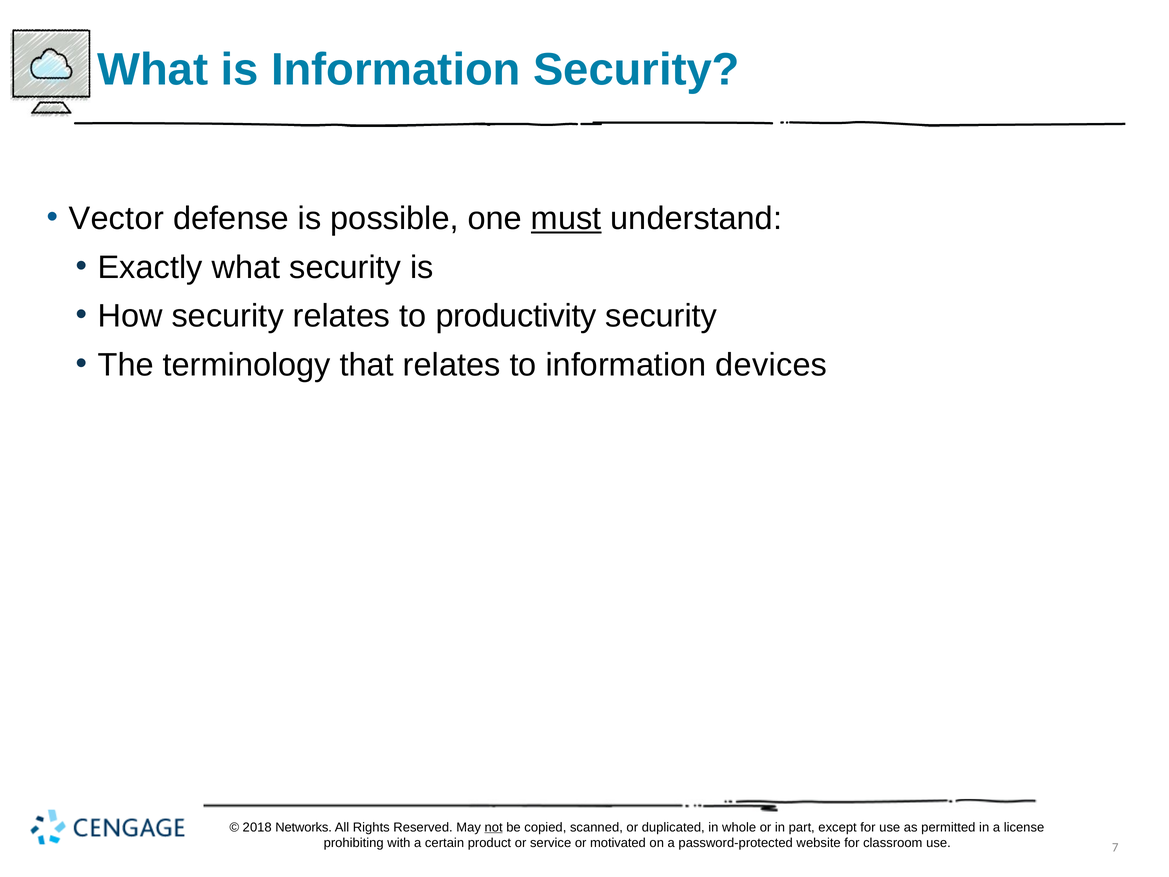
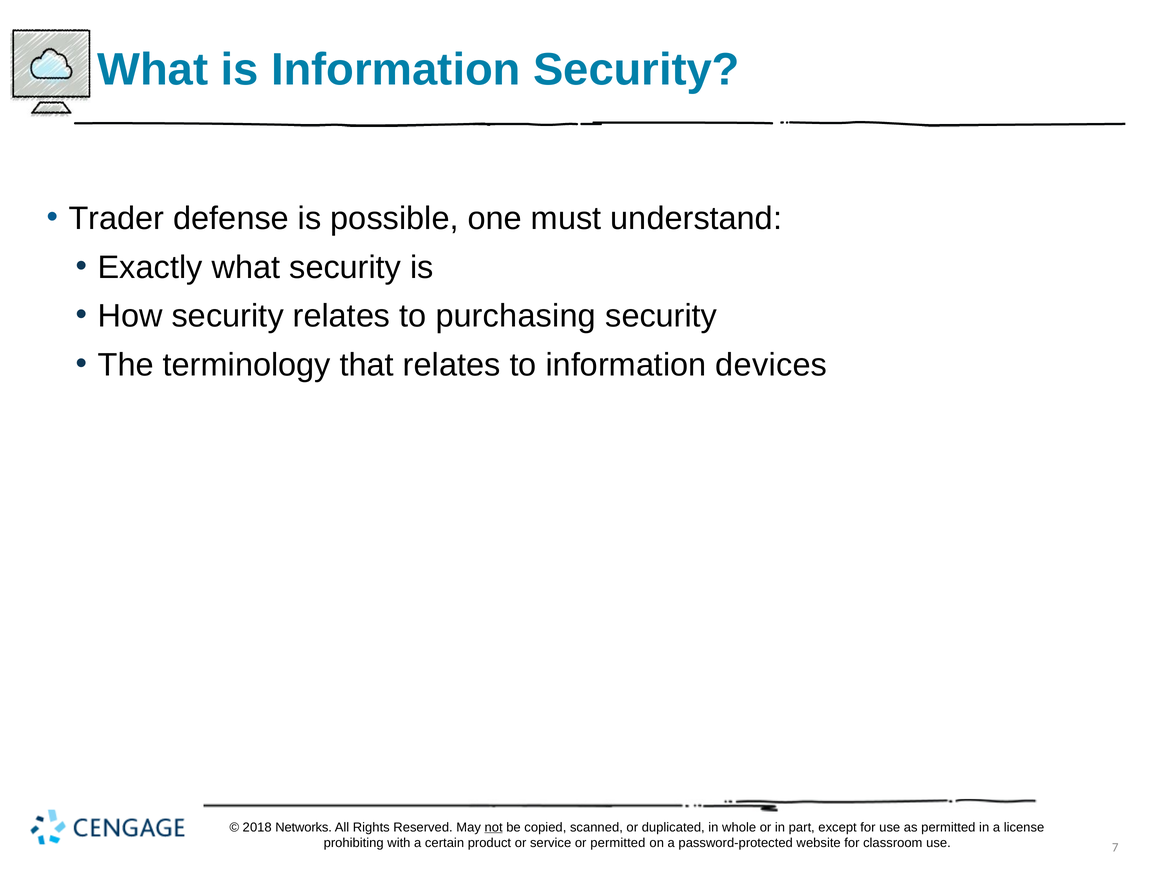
Vector: Vector -> Trader
must underline: present -> none
productivity: productivity -> purchasing
or motivated: motivated -> permitted
